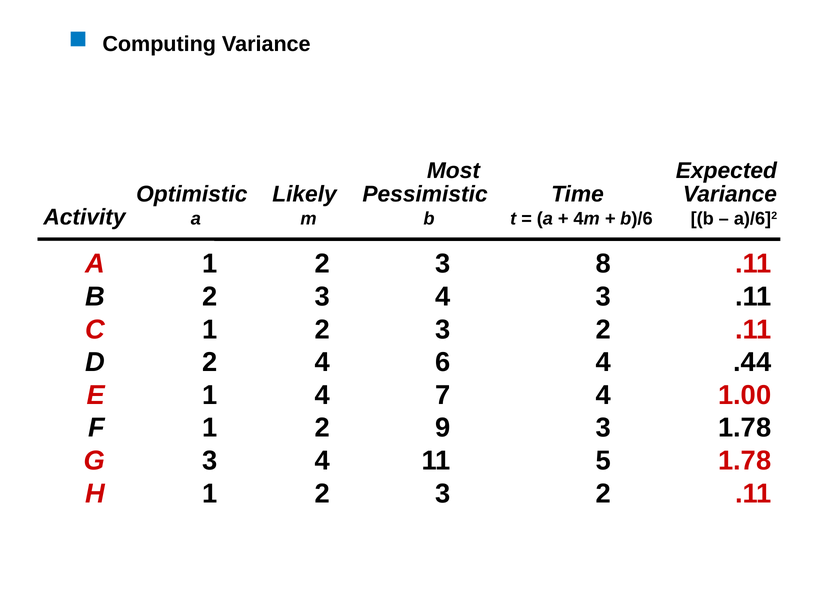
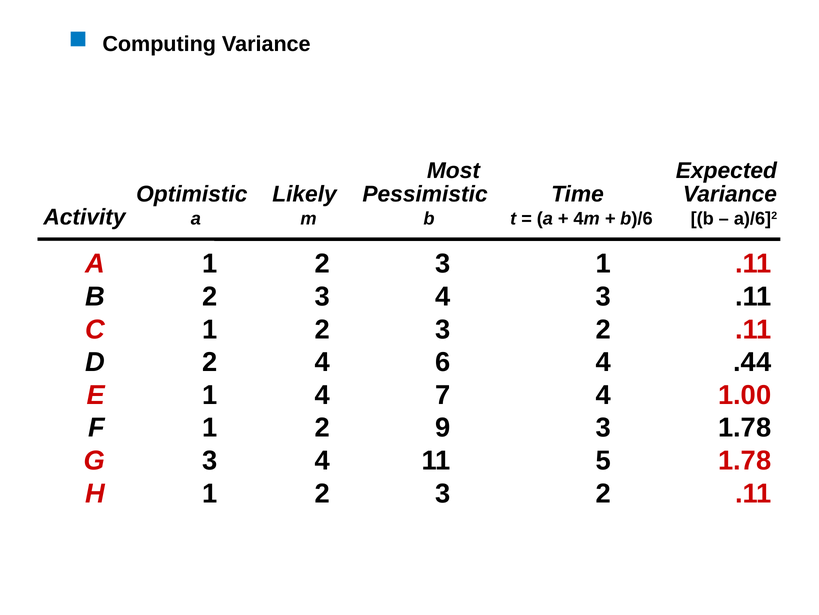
3 8: 8 -> 1
